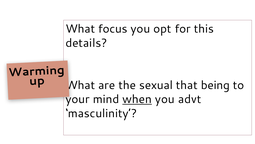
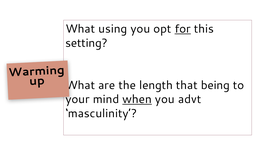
focus: focus -> using
for underline: none -> present
details: details -> setting
sexual: sexual -> length
